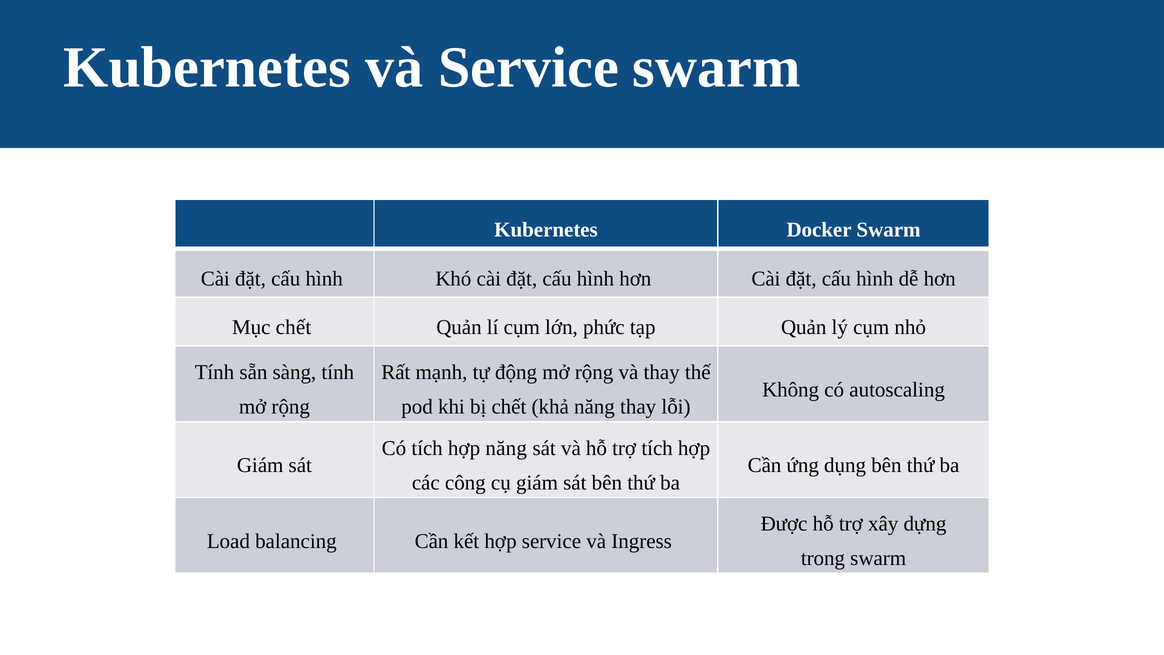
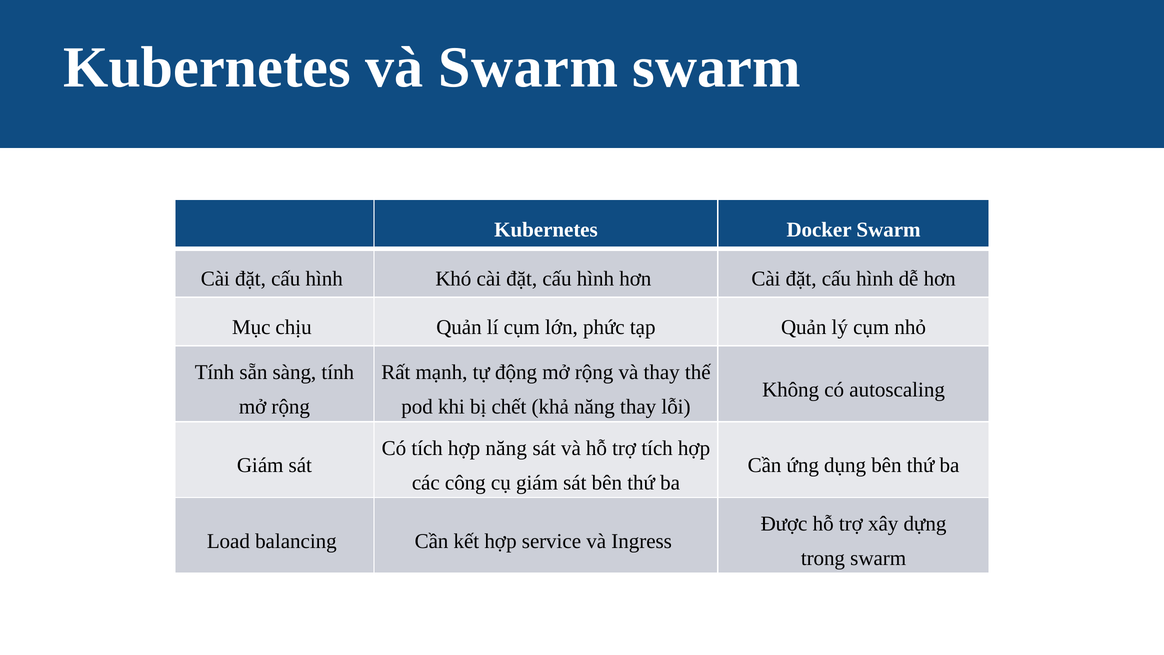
và Service: Service -> Swarm
Mục chết: chết -> chịu
